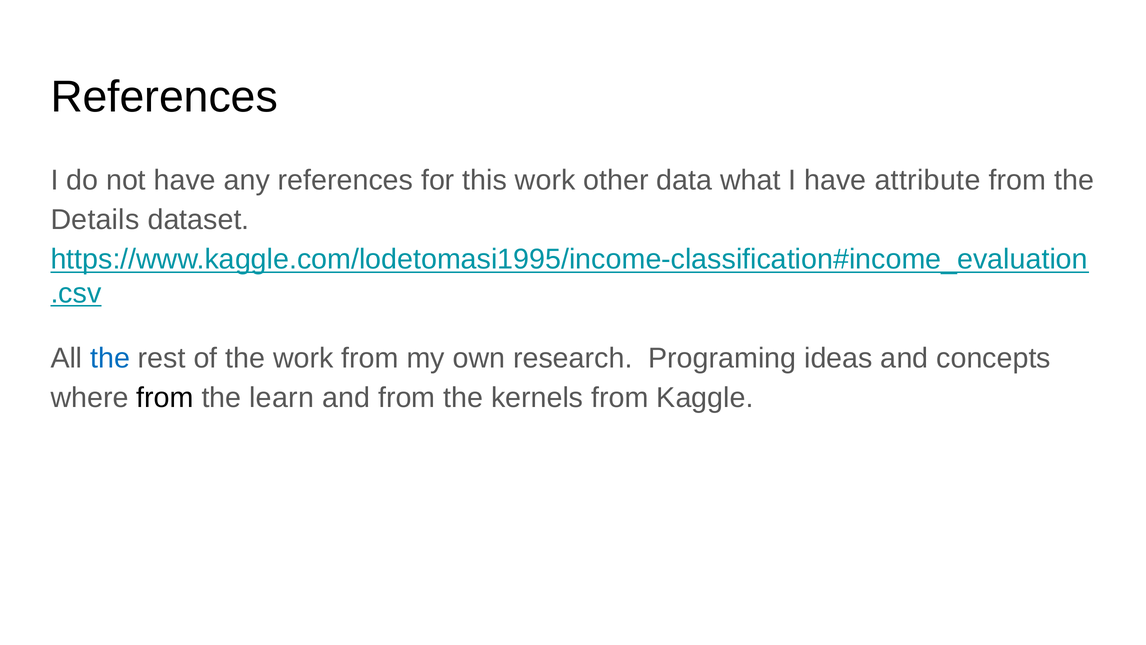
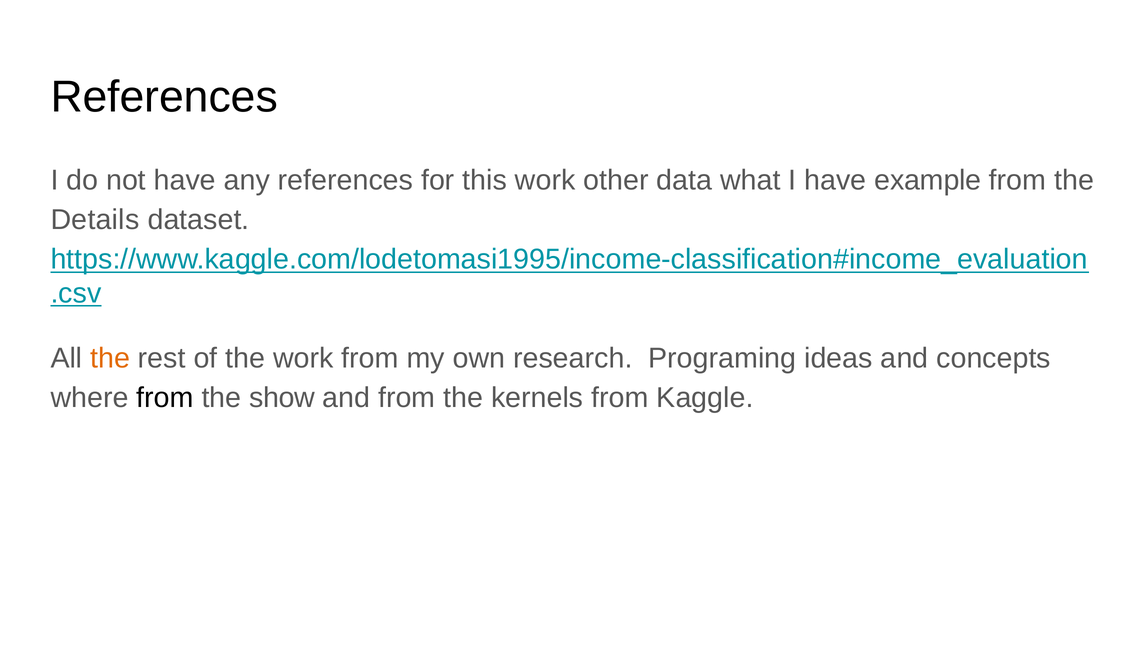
attribute: attribute -> example
the at (110, 358) colour: blue -> orange
learn: learn -> show
